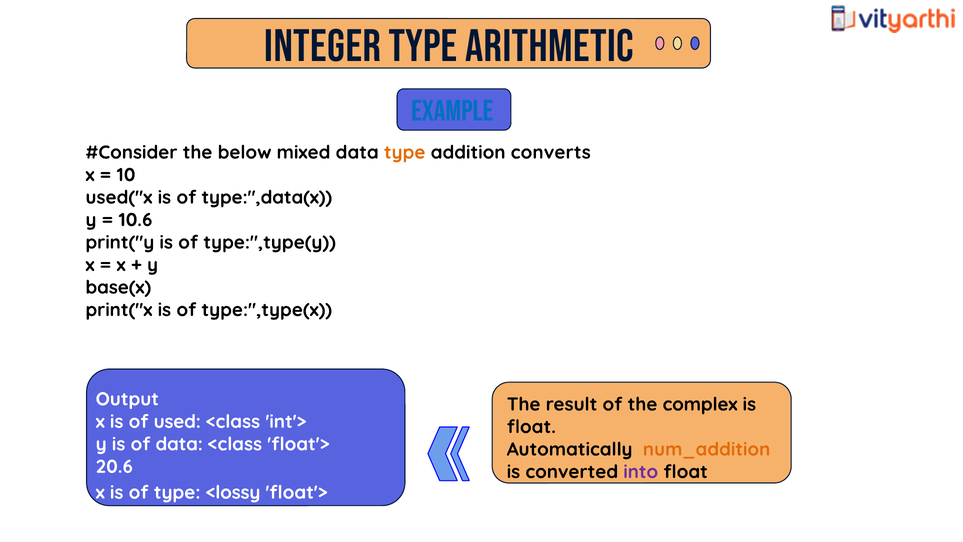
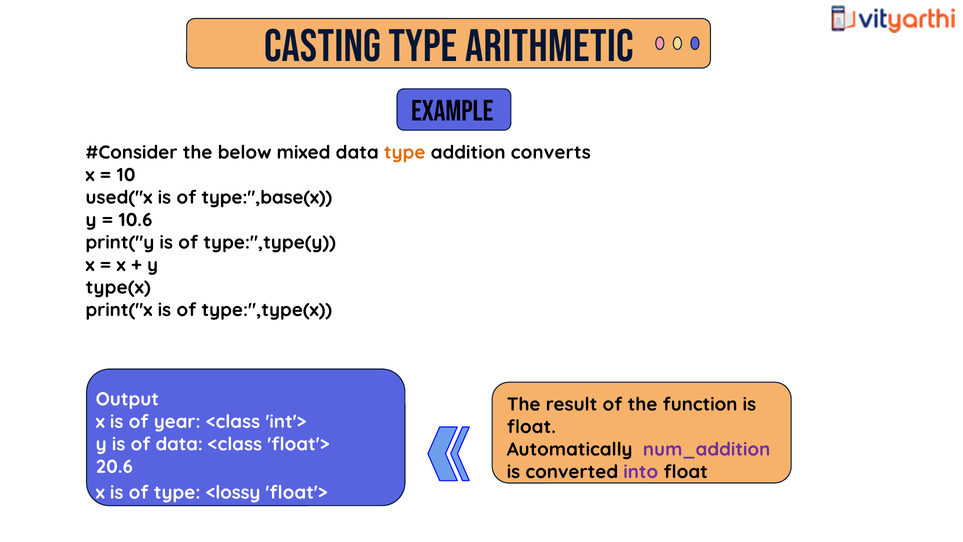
Integer: Integer -> Casting
Example colour: blue -> black
type:",data(x: type:",data(x -> type:",base(x
base(x: base(x -> type(x
complex: complex -> function
used: used -> year
num_addition colour: orange -> purple
